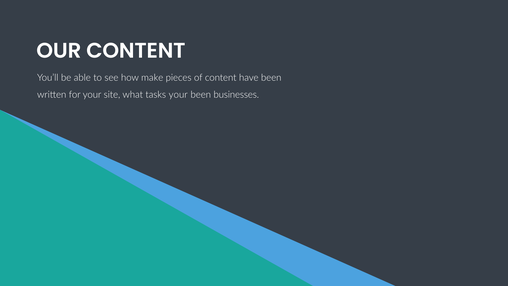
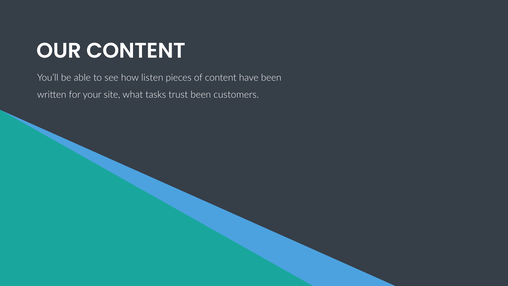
make: make -> listen
tasks your: your -> trust
businesses: businesses -> customers
